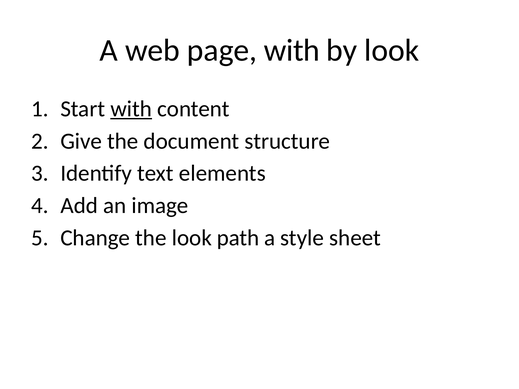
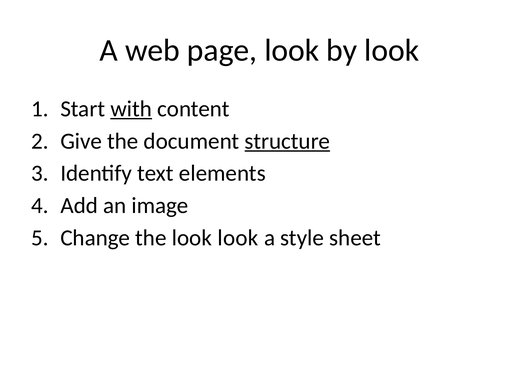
page with: with -> look
structure underline: none -> present
look path: path -> look
